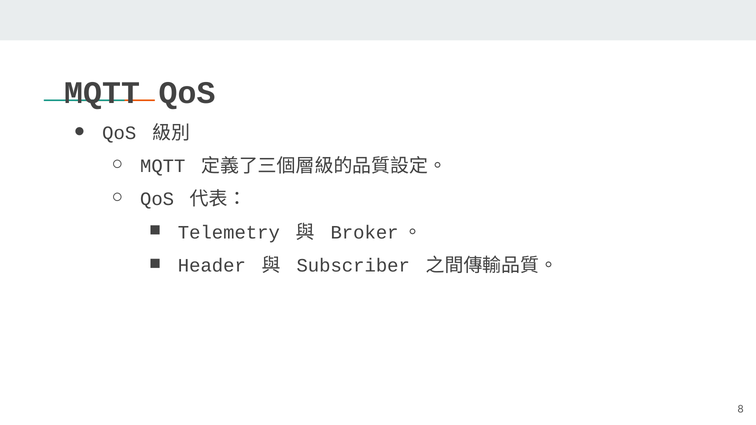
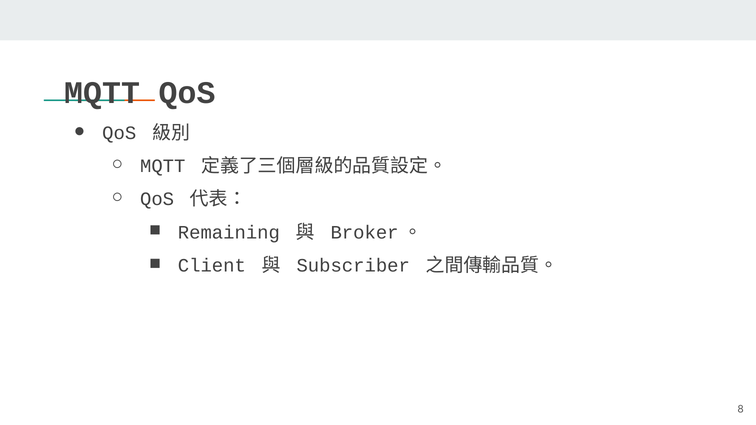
Telemetry: Telemetry -> Remaining
Header: Header -> Client
